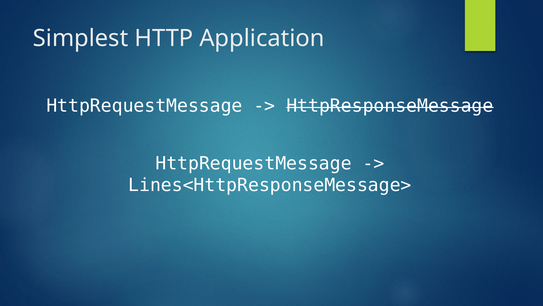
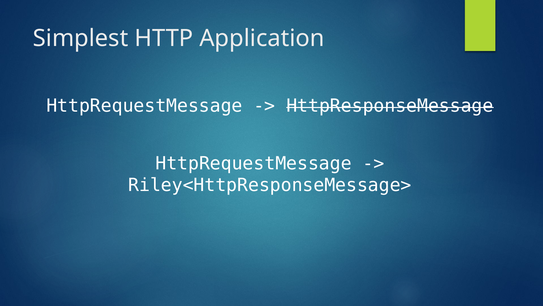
Lines<HttpResponseMessage>: Lines<HttpResponseMessage> -> Riley<HttpResponseMessage>
